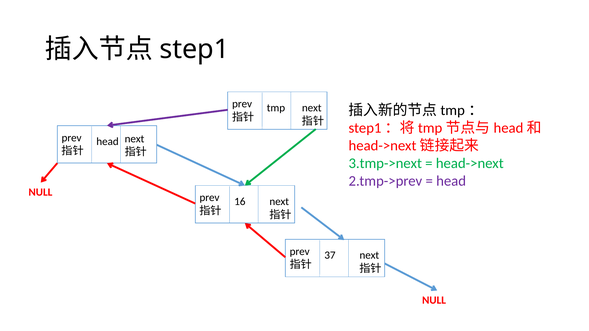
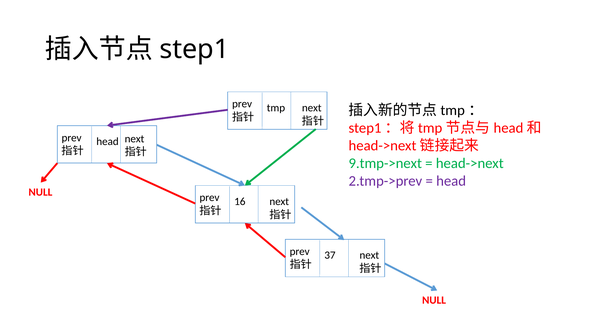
3.tmp->next: 3.tmp->next -> 9.tmp->next
